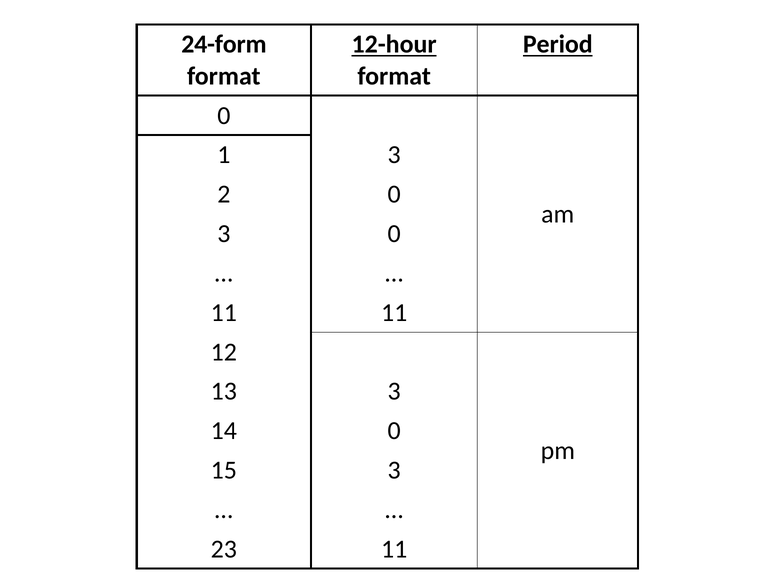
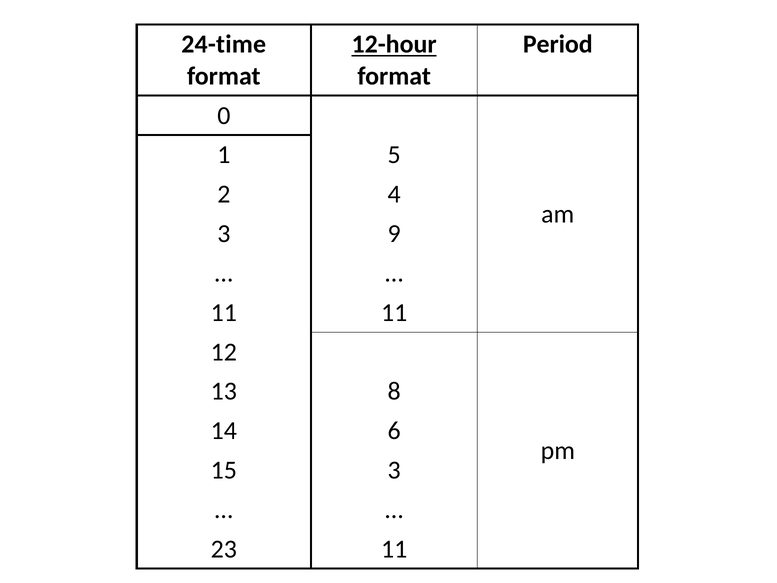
24-form: 24-form -> 24-time
Period underline: present -> none
1 3: 3 -> 5
2 0: 0 -> 4
3 0: 0 -> 9
13 3: 3 -> 8
14 0: 0 -> 6
